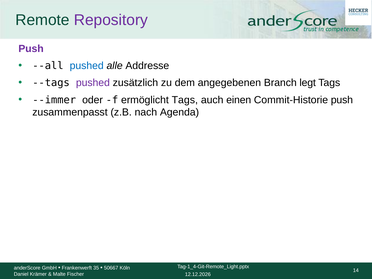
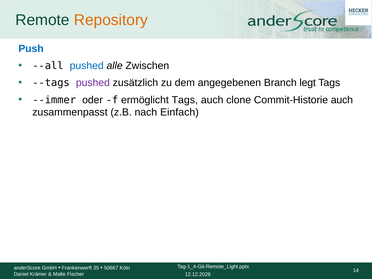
Repository colour: purple -> orange
Push at (31, 49) colour: purple -> blue
Addresse: Addresse -> Zwischen
einen: einen -> clone
Commit-Historie push: push -> auch
Agenda: Agenda -> Einfach
